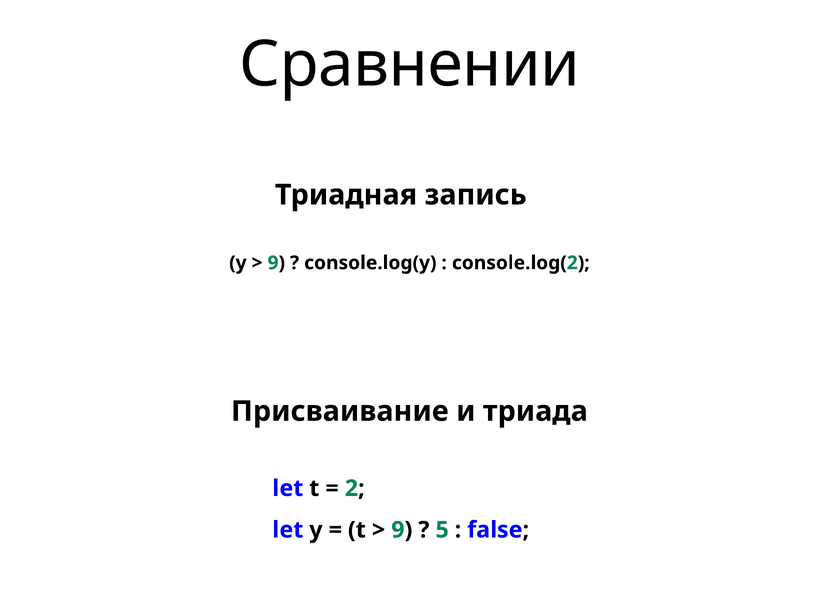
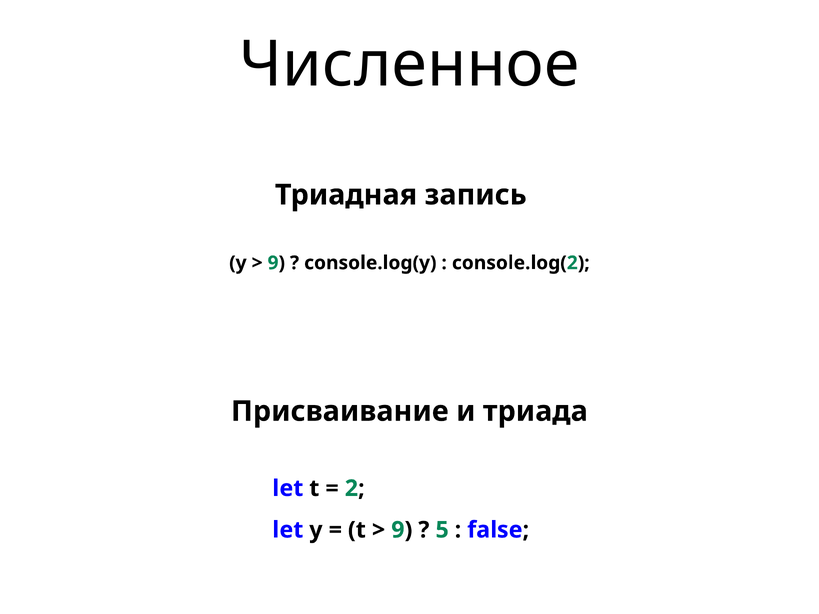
Сравнении: Сравнении -> Численное
